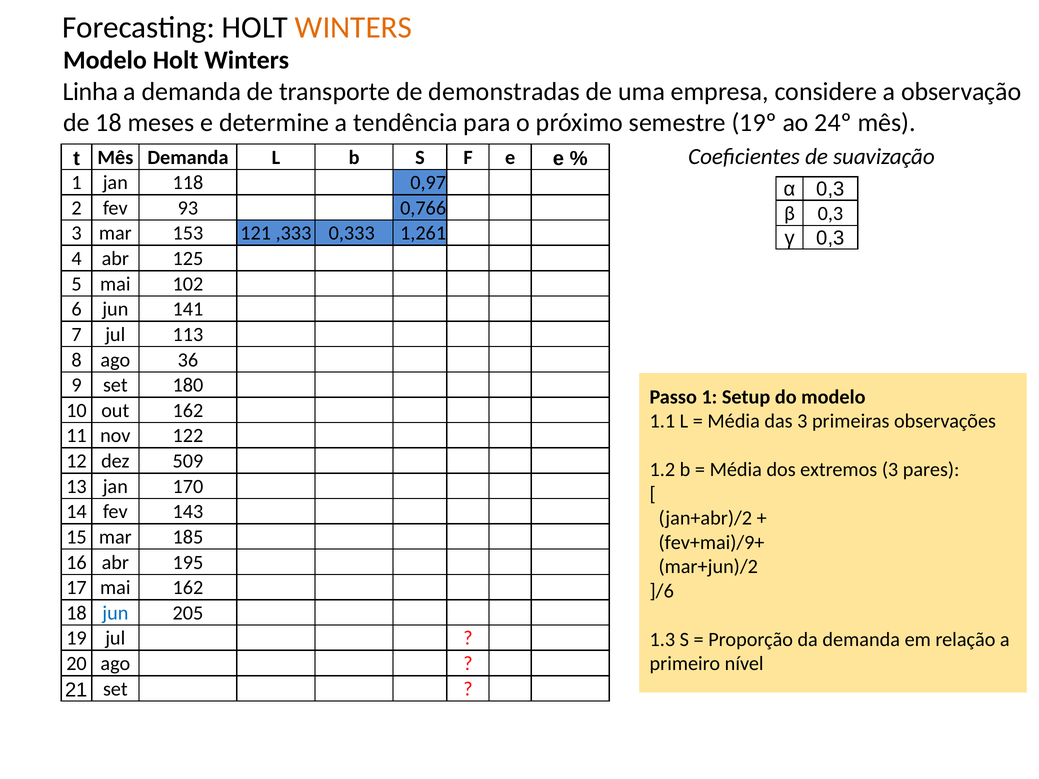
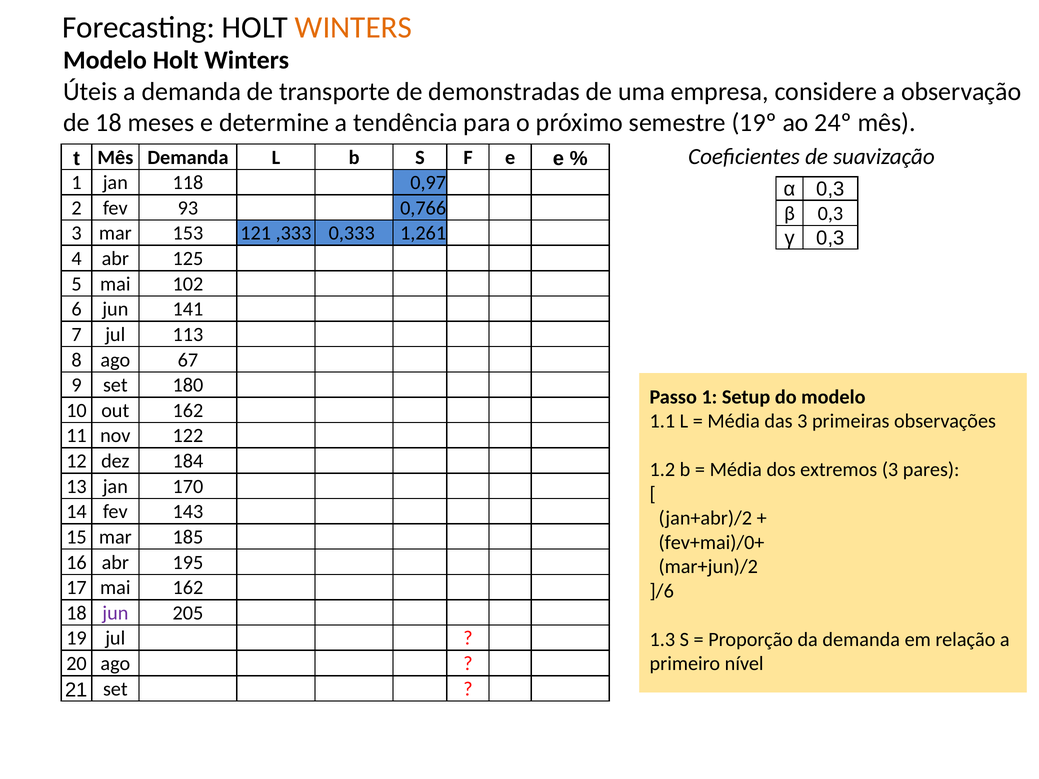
Linha: Linha -> Úteis
36: 36 -> 67
509: 509 -> 184
fev+mai)/9+: fev+mai)/9+ -> fev+mai)/0+
jun at (115, 613) colour: blue -> purple
